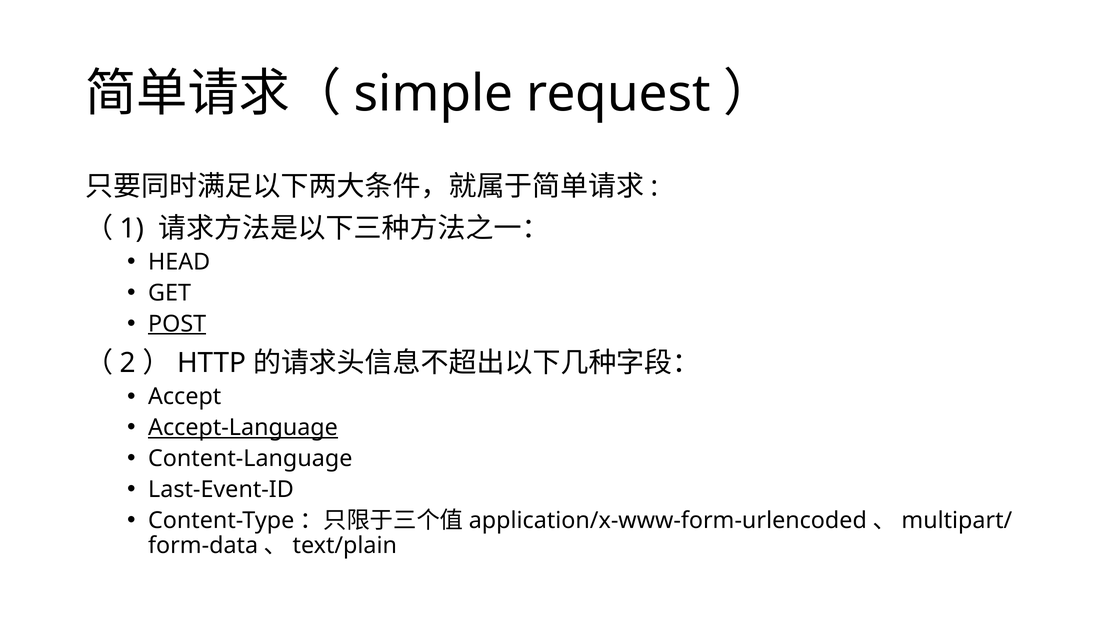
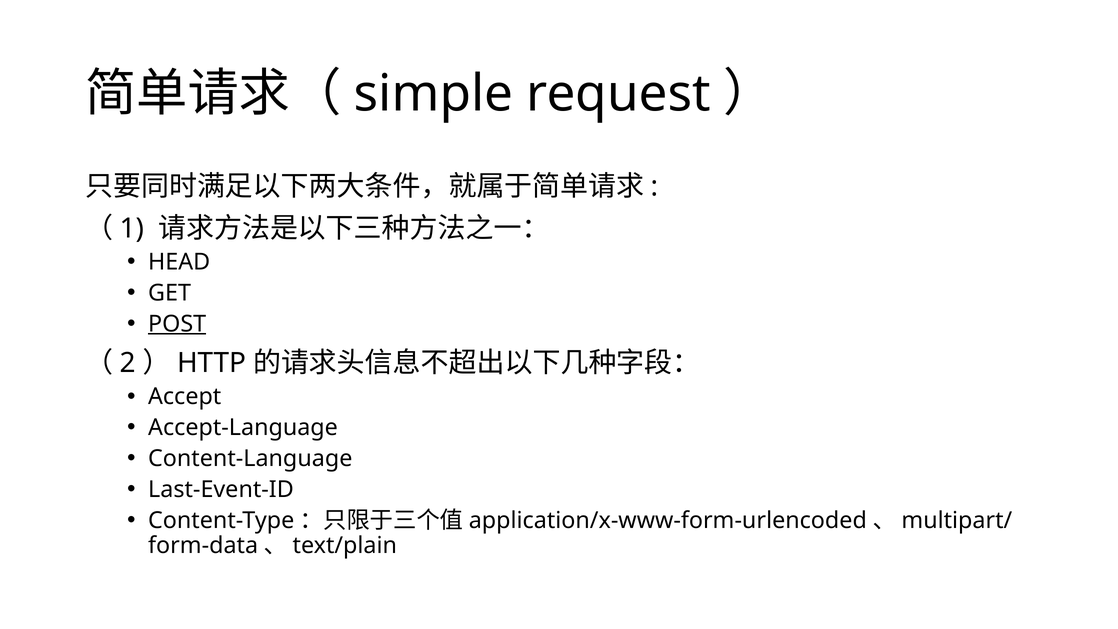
Accept-Language underline: present -> none
